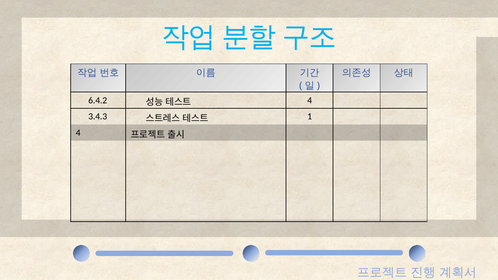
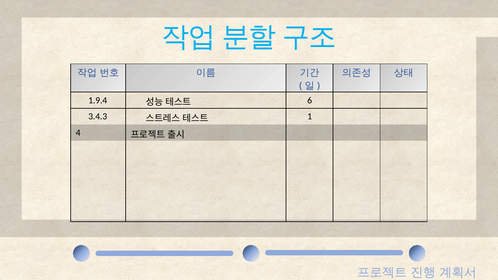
6.4.2: 6.4.2 -> 1.9.4
4 at (310, 100): 4 -> 6
